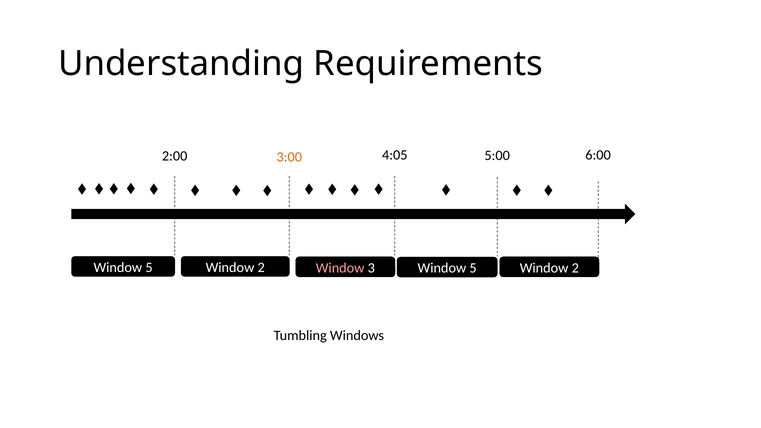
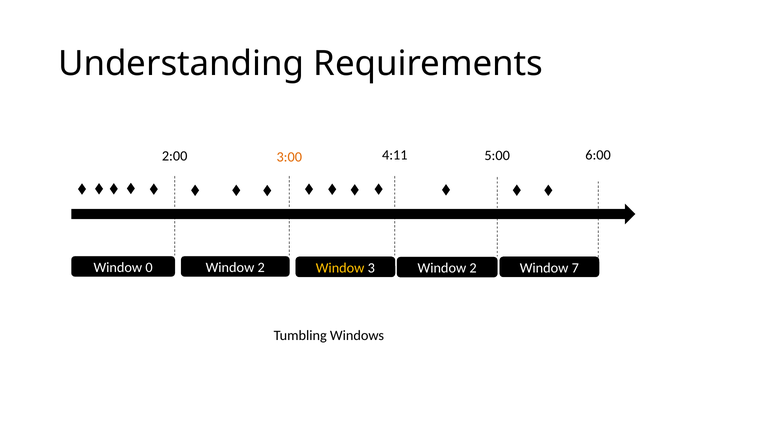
4:05: 4:05 -> 4:11
5 at (149, 267): 5 -> 0
Window at (340, 268) colour: pink -> yellow
3 Window 5: 5 -> 2
2 at (575, 268): 2 -> 7
